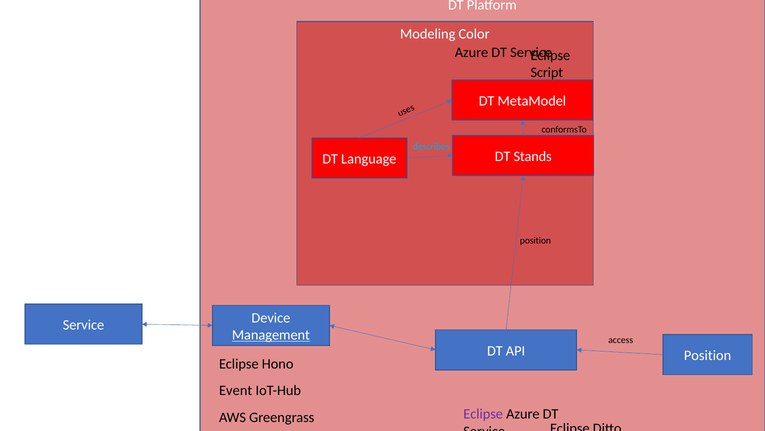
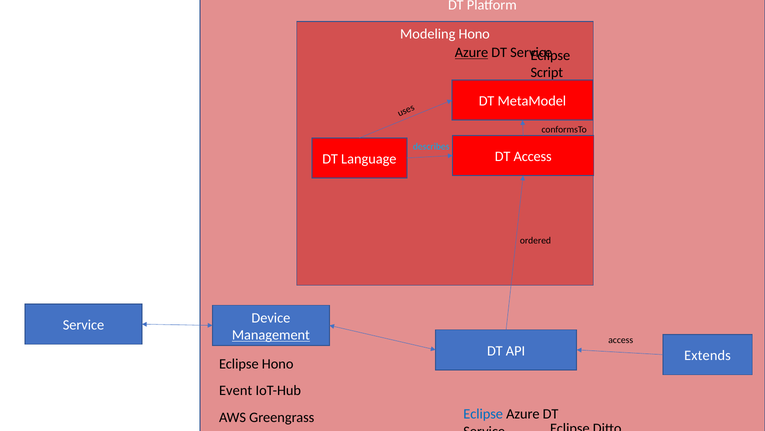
Modeling Color: Color -> Hono
Azure at (472, 53) underline: none -> present
DT Stands: Stands -> Access
position at (535, 240): position -> ordered
Position at (708, 355): Position -> Extends
Eclipse at (483, 413) colour: purple -> blue
